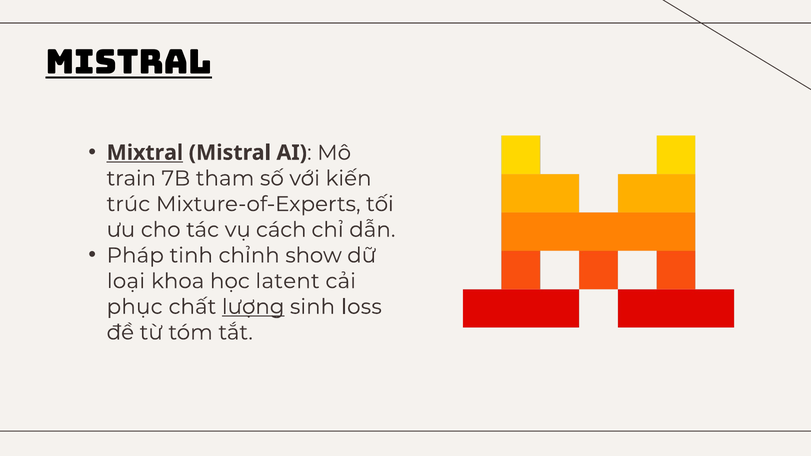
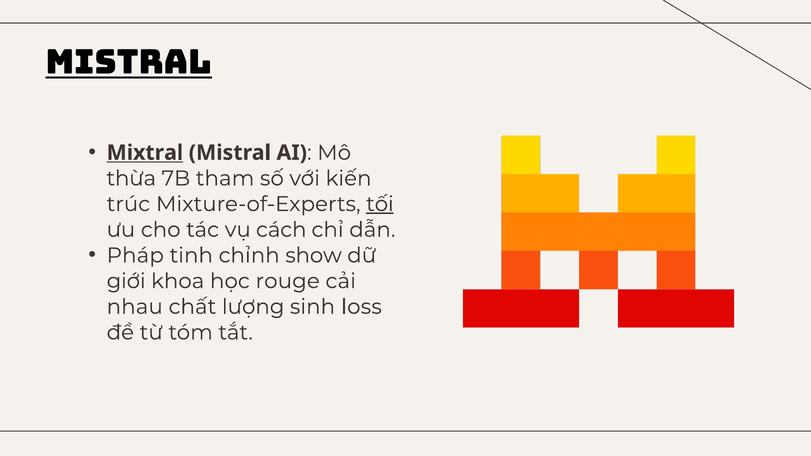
train: train -> thừa
tối underline: none -> present
loại: loại -> giới
latent: latent -> rouge
phục: phục -> nhau
lượng underline: present -> none
